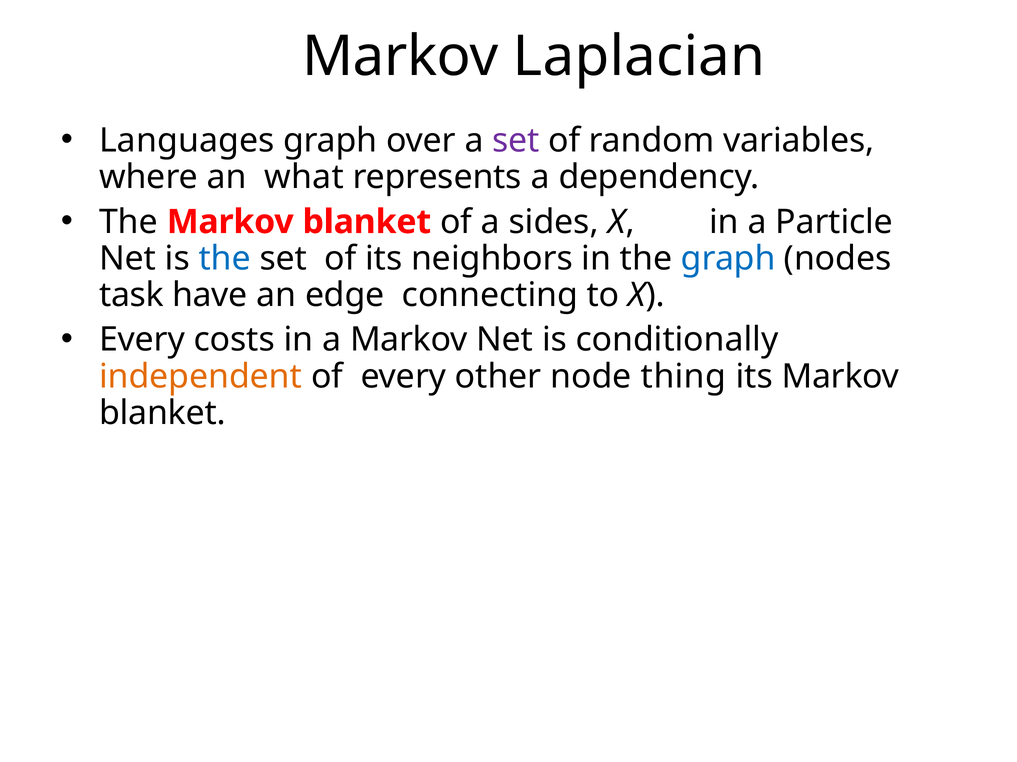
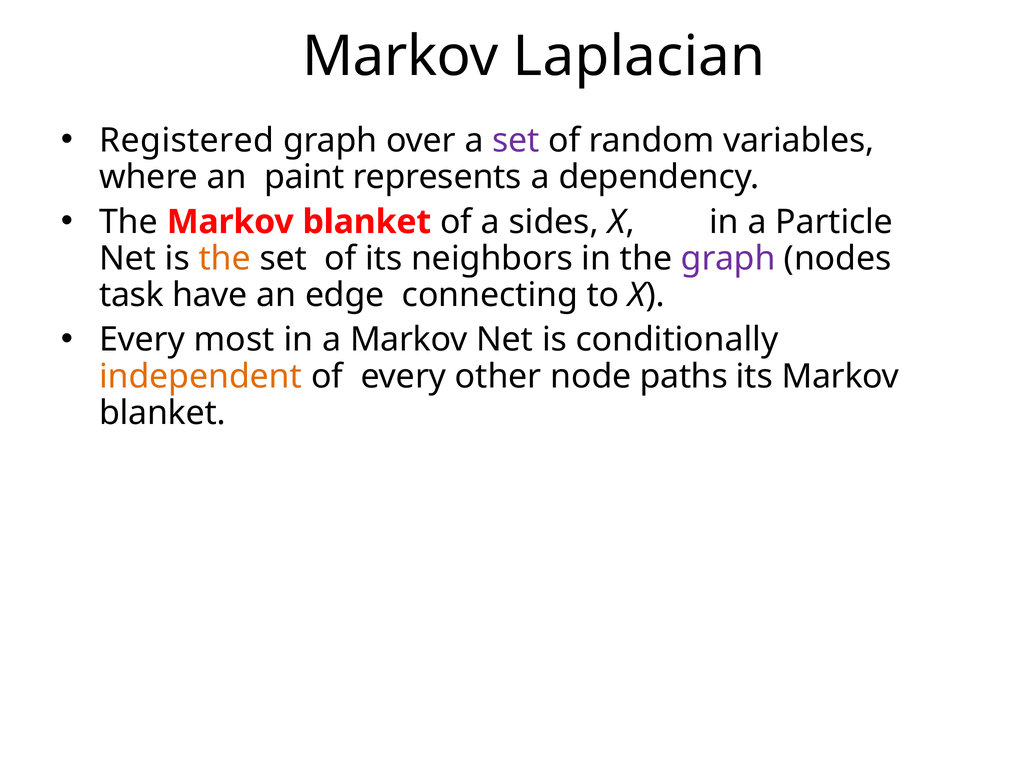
Languages: Languages -> Registered
what: what -> paint
the at (225, 259) colour: blue -> orange
graph at (728, 259) colour: blue -> purple
costs: costs -> most
thing: thing -> paths
